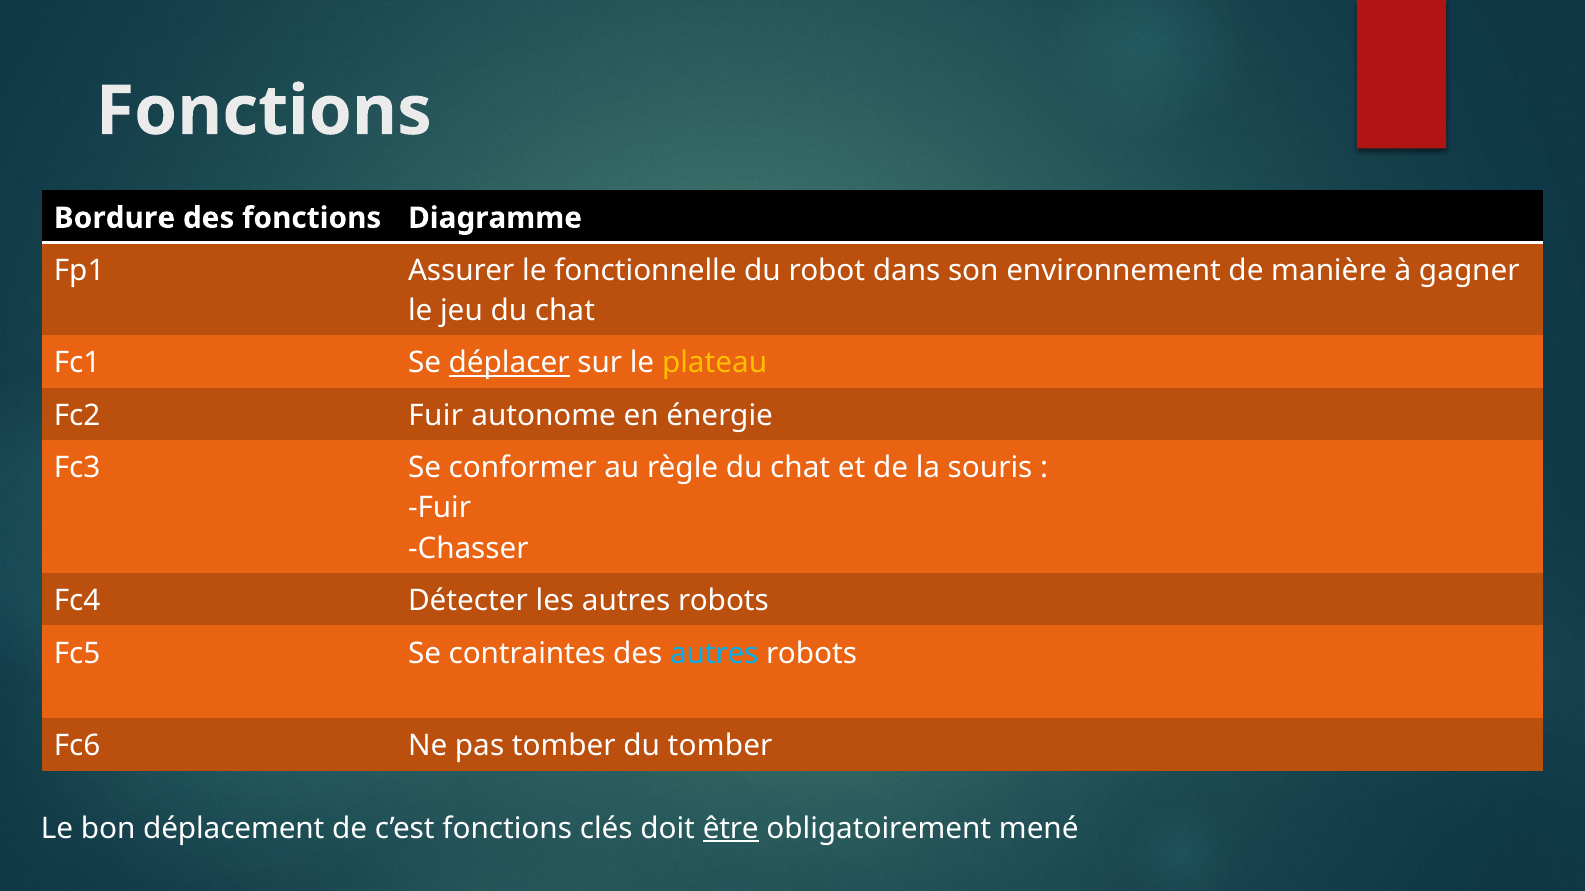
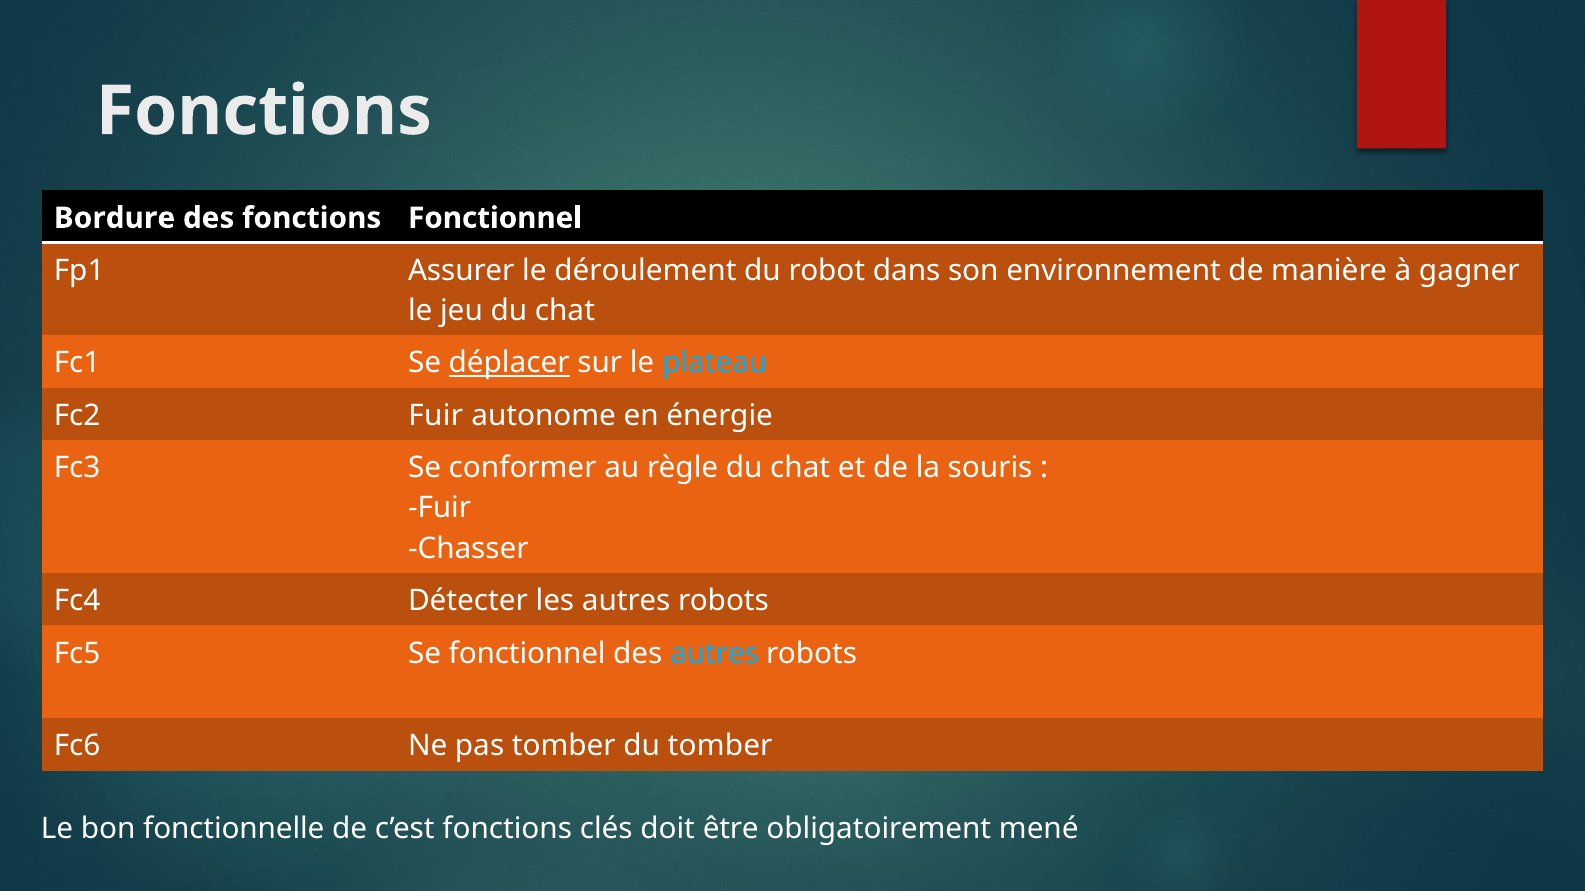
fonctions Diagramme: Diagramme -> Fonctionnel
fonctionnelle: fonctionnelle -> déroulement
plateau colour: yellow -> light blue
Se contraintes: contraintes -> fonctionnel
déplacement: déplacement -> fonctionnelle
être underline: present -> none
